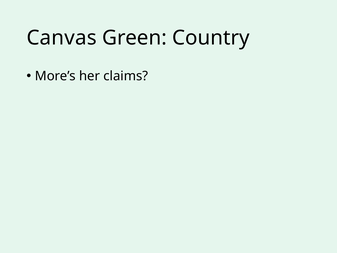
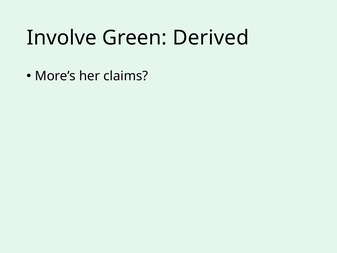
Canvas: Canvas -> Involve
Country: Country -> Derived
